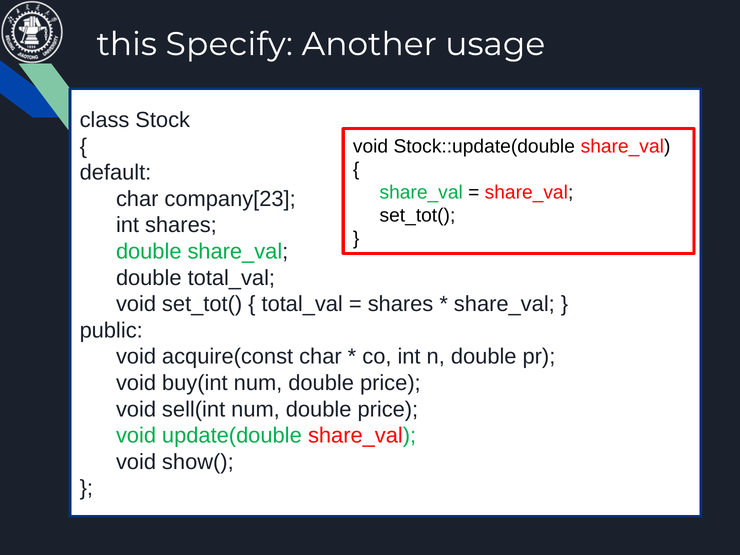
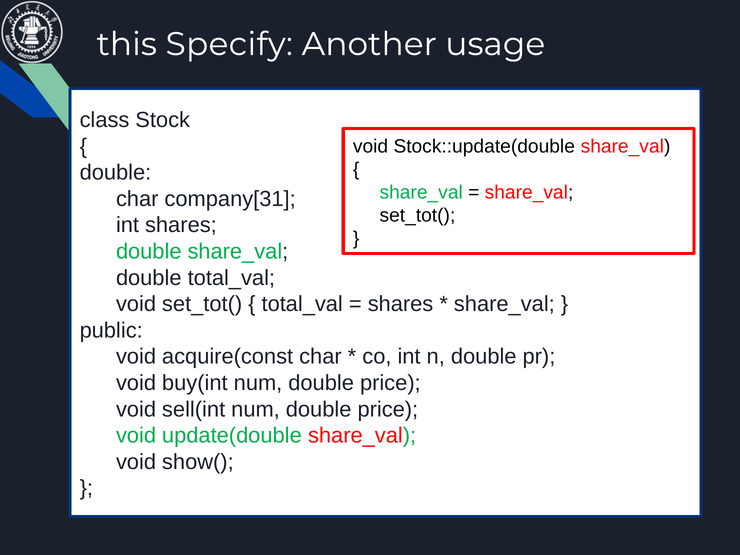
default at (115, 173): default -> double
company[23: company[23 -> company[31
